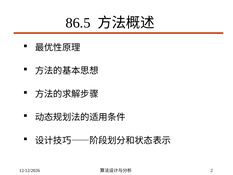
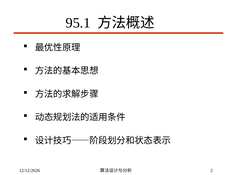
86.5: 86.5 -> 95.1
